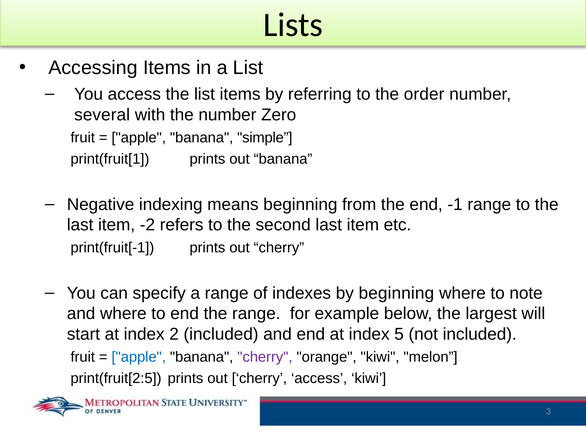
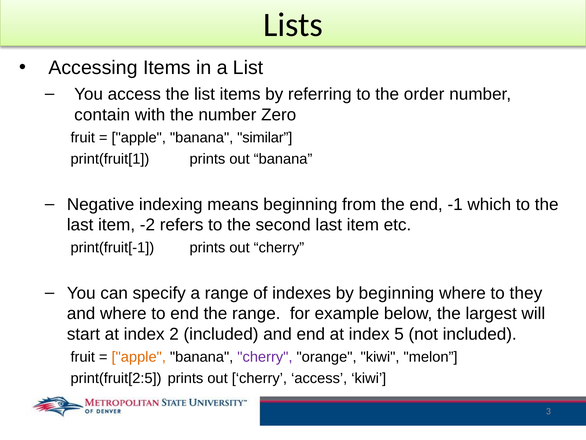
several: several -> contain
simple: simple -> similar
-1 range: range -> which
note: note -> they
apple at (139, 357) colour: blue -> orange
